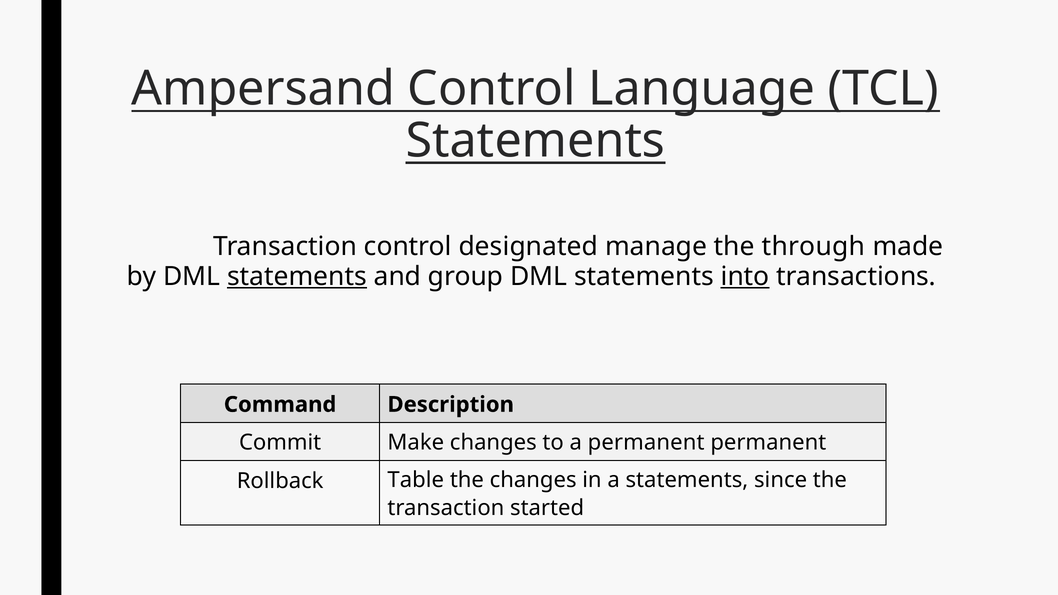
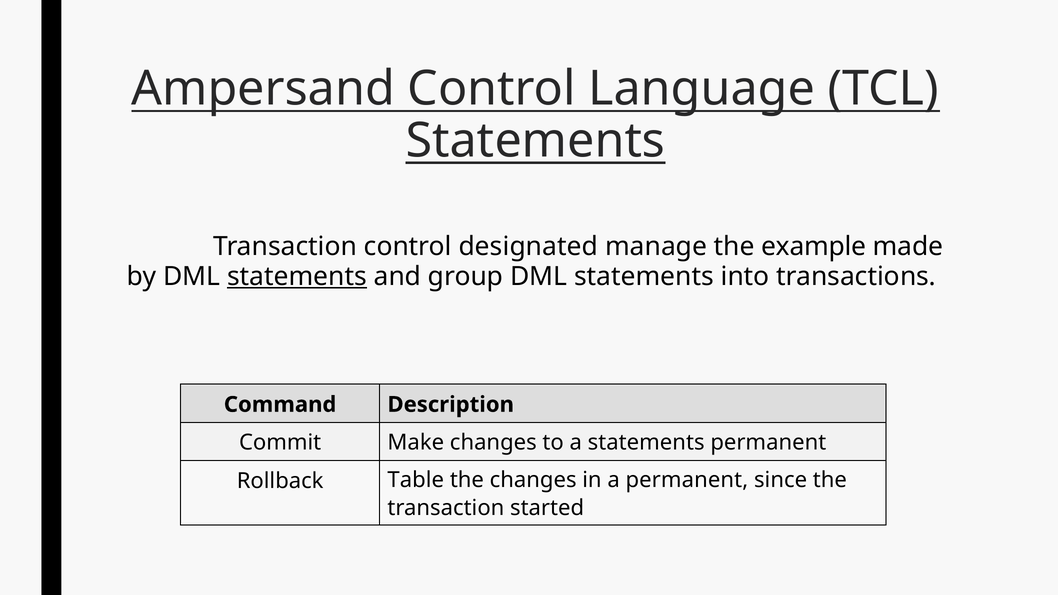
through: through -> example
into underline: present -> none
a permanent: permanent -> statements
a statements: statements -> permanent
